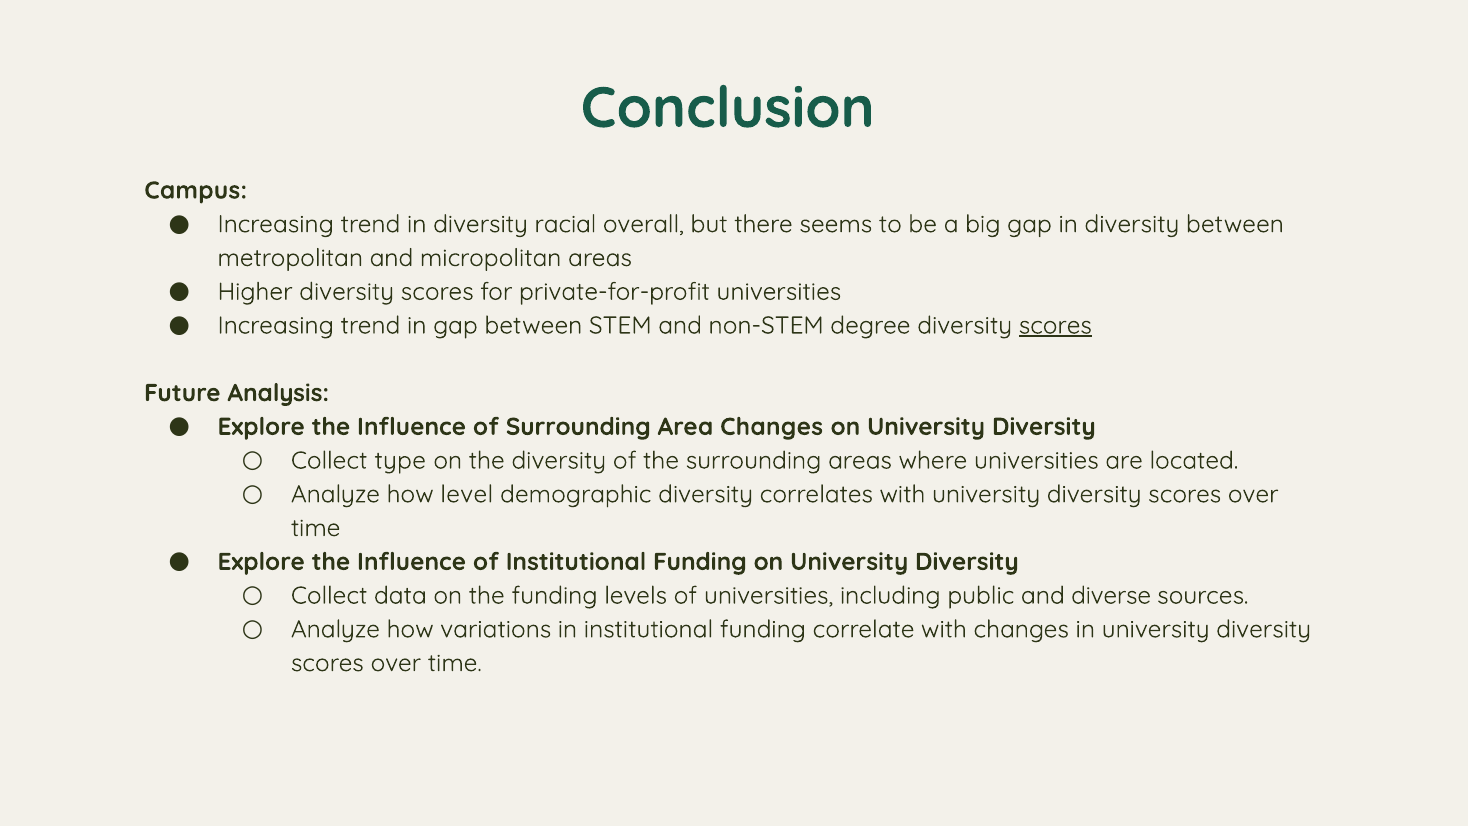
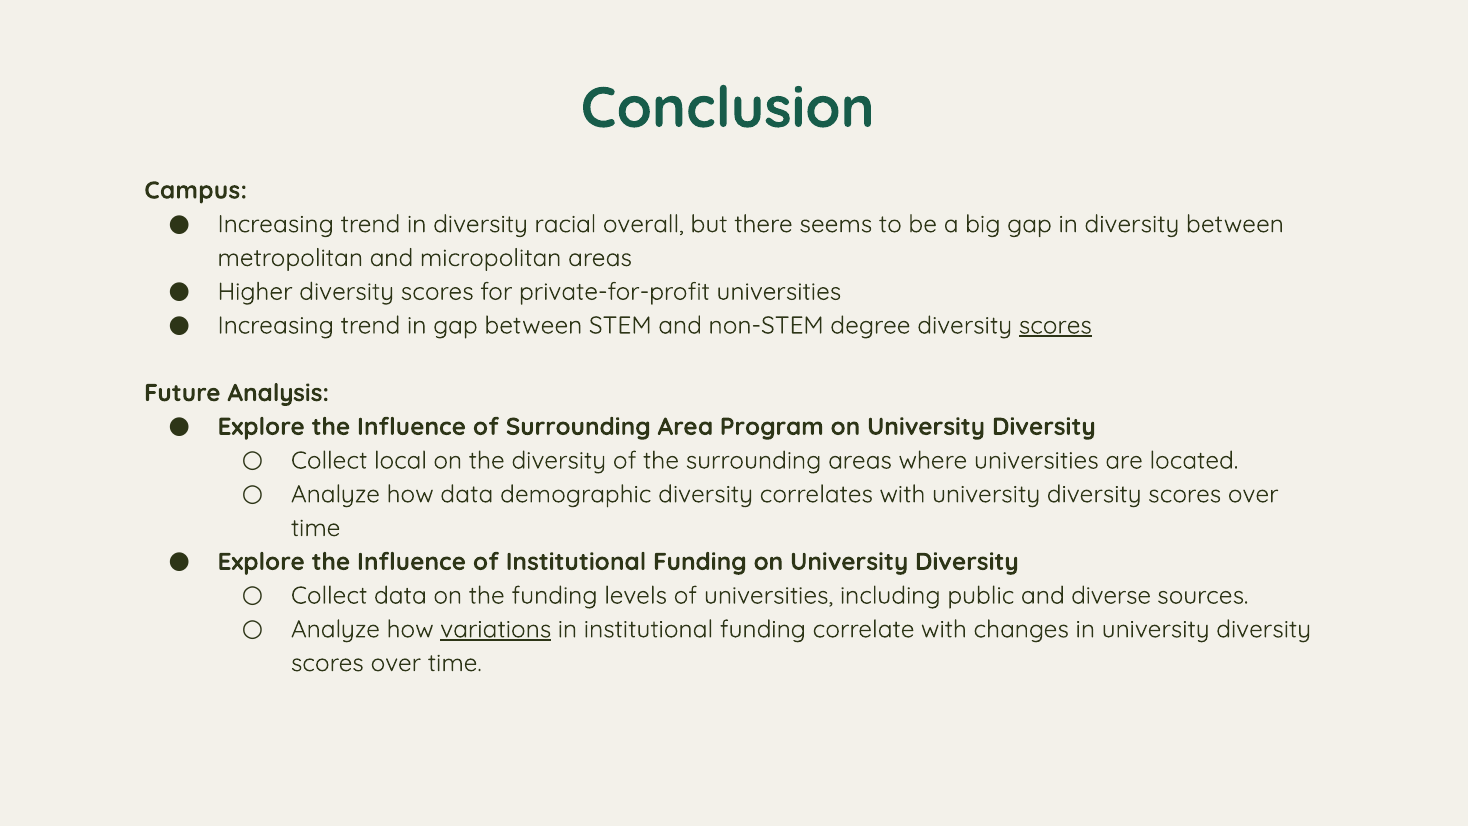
Area Changes: Changes -> Program
type: type -> local
how level: level -> data
variations underline: none -> present
